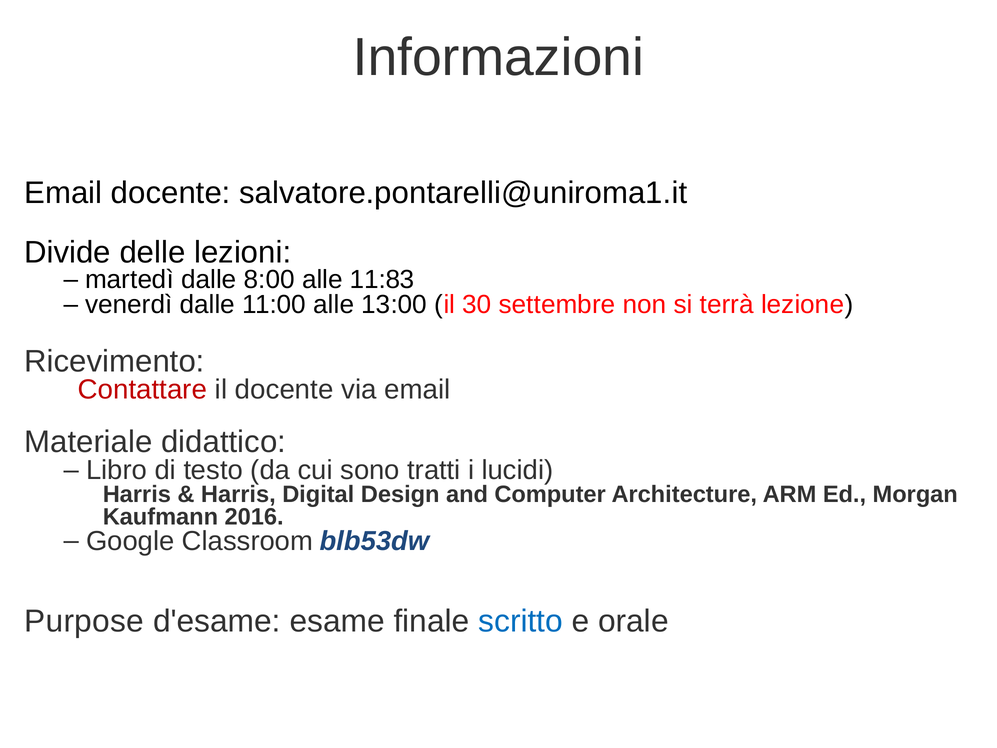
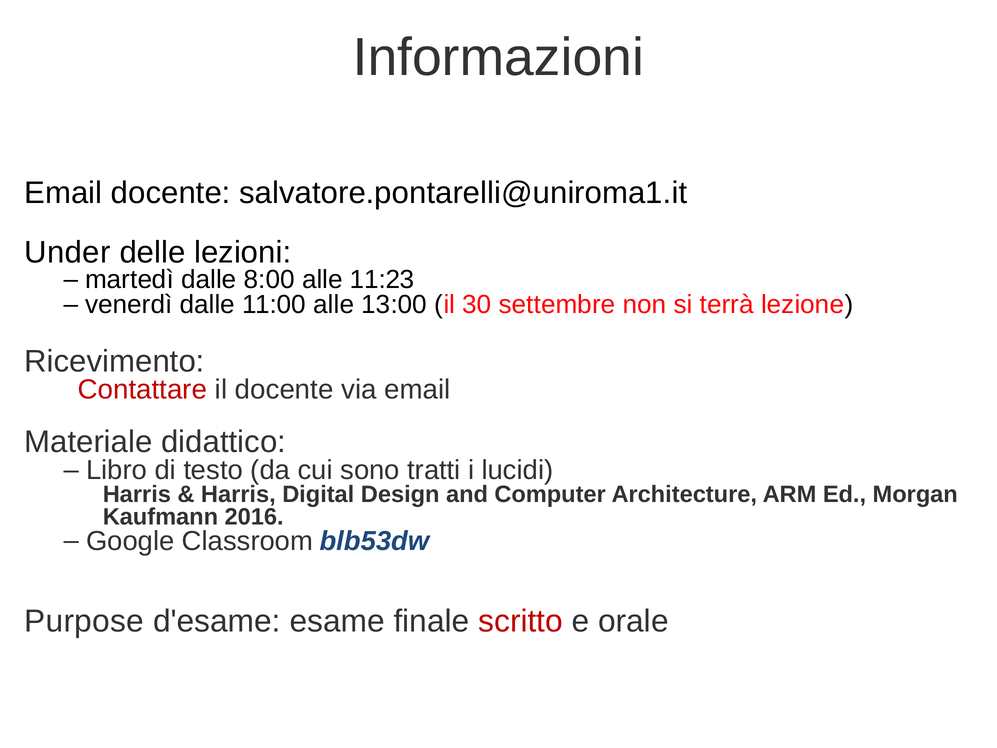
Divide: Divide -> Under
11:83: 11:83 -> 11:23
scritto colour: blue -> red
